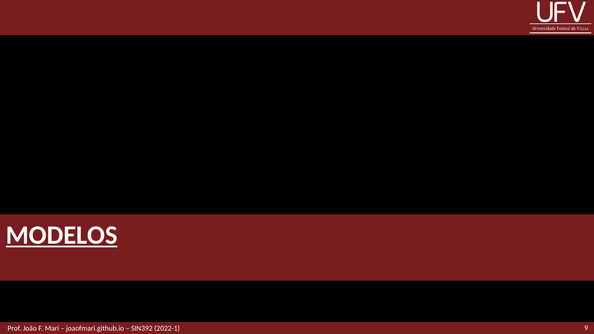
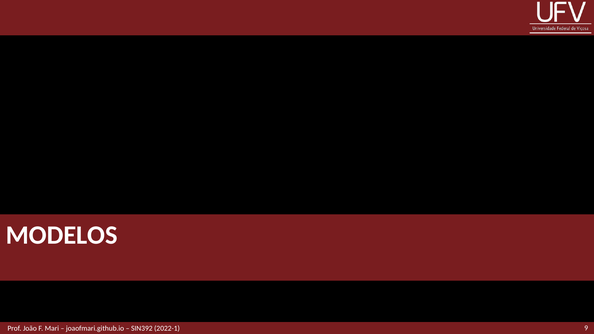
MODELOS underline: present -> none
